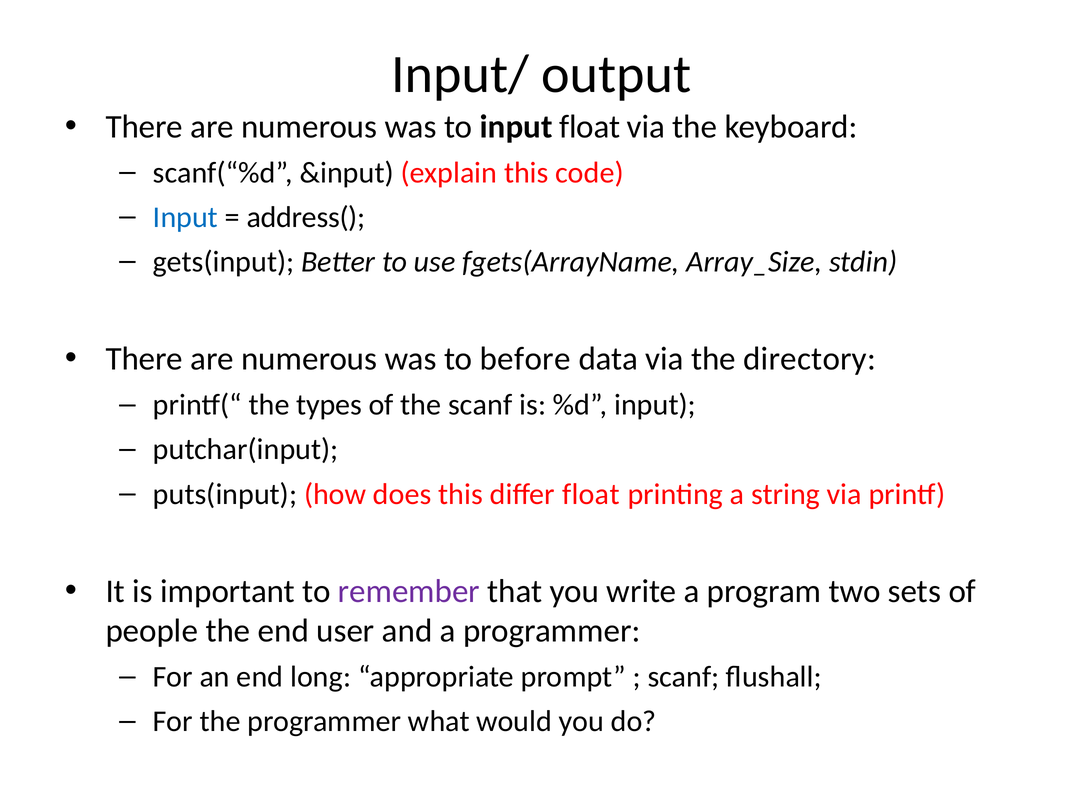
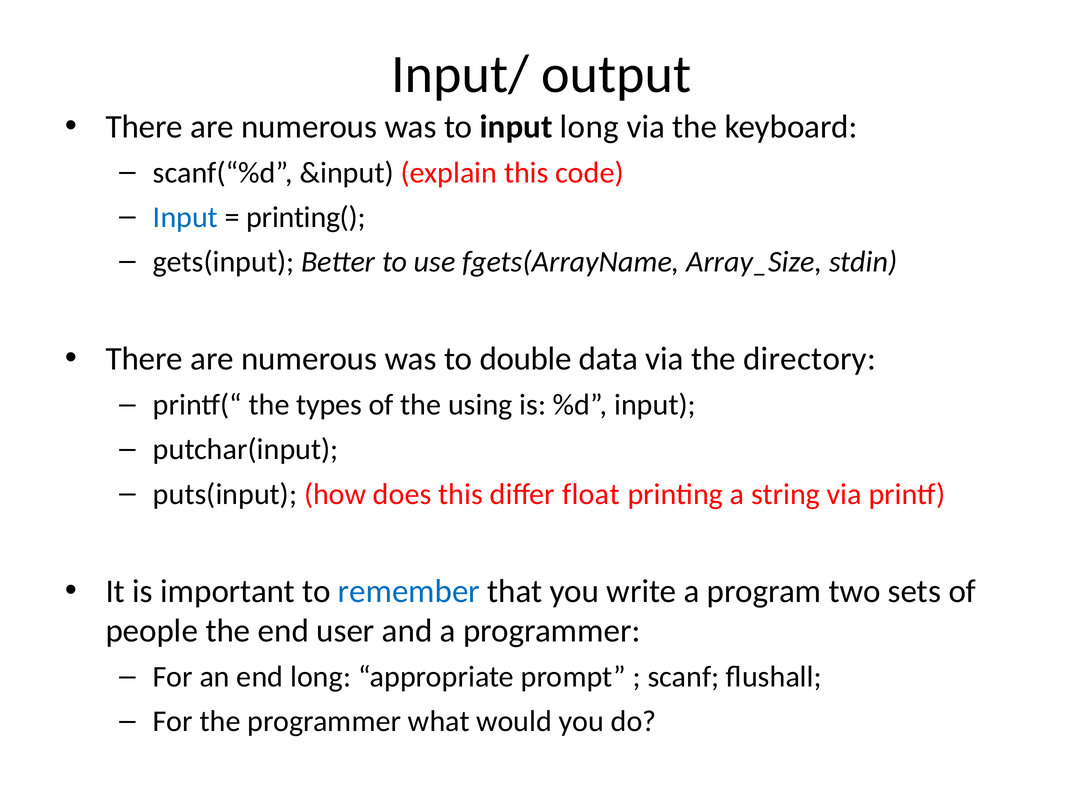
input float: float -> long
address(: address( -> printing(
before: before -> double
the scanf: scanf -> using
remember colour: purple -> blue
